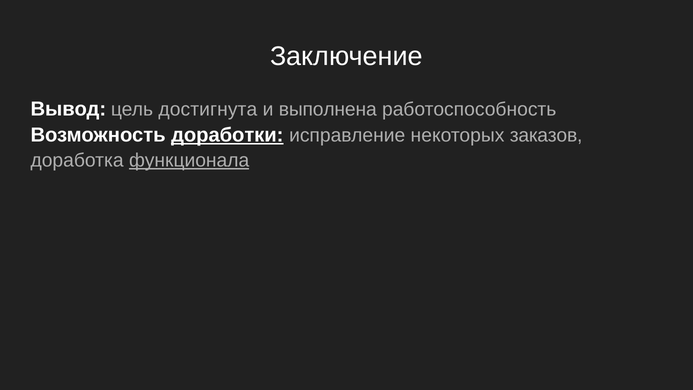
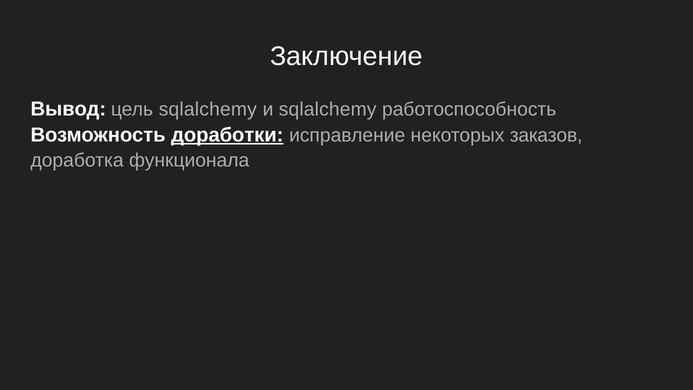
цель достигнута: достигнута -> sqlalchemy
и выполнена: выполнена -> sqlalchemy
функционала underline: present -> none
